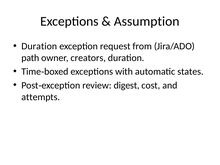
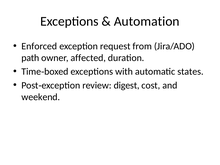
Assumption: Assumption -> Automation
Duration at (39, 46): Duration -> Enforced
creators: creators -> affected
attempts: attempts -> weekend
